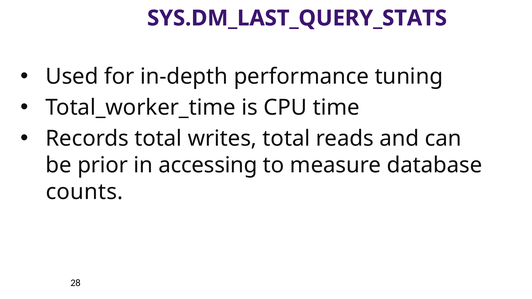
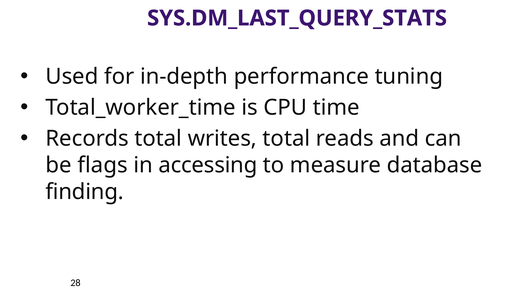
prior: prior -> flags
counts: counts -> finding
